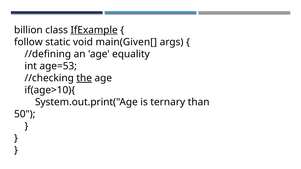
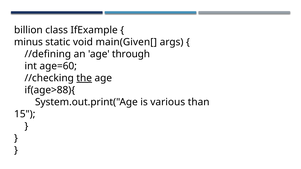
IfExample underline: present -> none
follow: follow -> minus
equality: equality -> through
age=53: age=53 -> age=60
if(age>10){: if(age>10){ -> if(age>88){
ternary: ternary -> various
50: 50 -> 15
